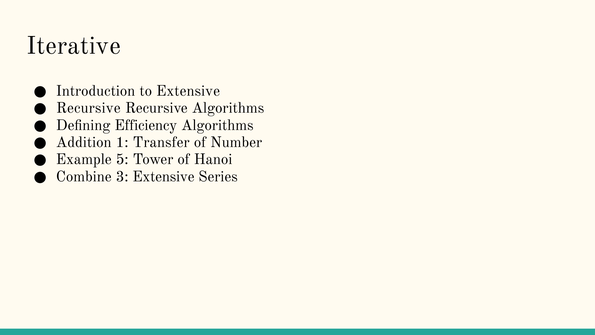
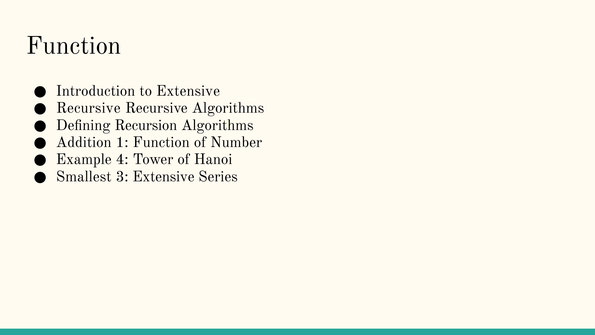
Iterative at (74, 46): Iterative -> Function
Efficiency: Efficiency -> Recursion
1 Transfer: Transfer -> Function
5: 5 -> 4
Combine: Combine -> Smallest
